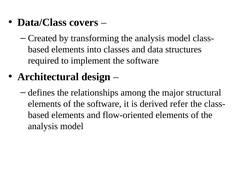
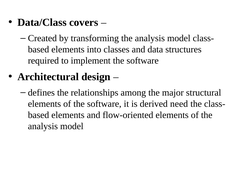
refer: refer -> need
